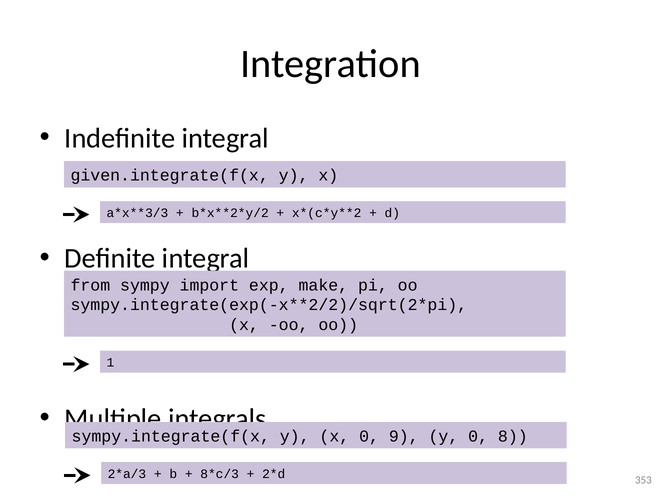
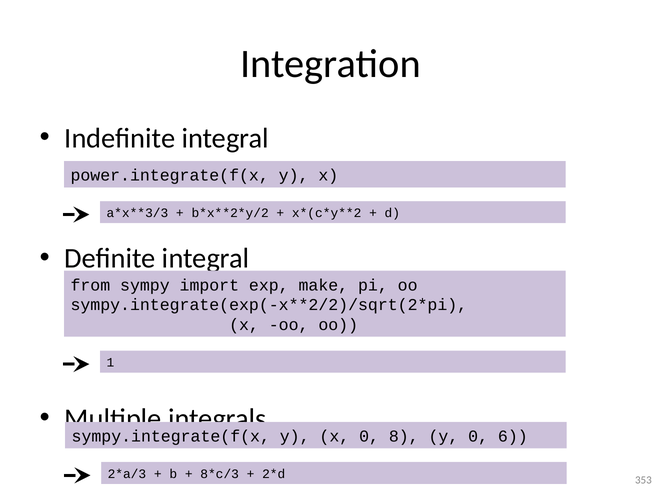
given.integrate(f(x: given.integrate(f(x -> power.integrate(f(x
9: 9 -> 8
8: 8 -> 6
